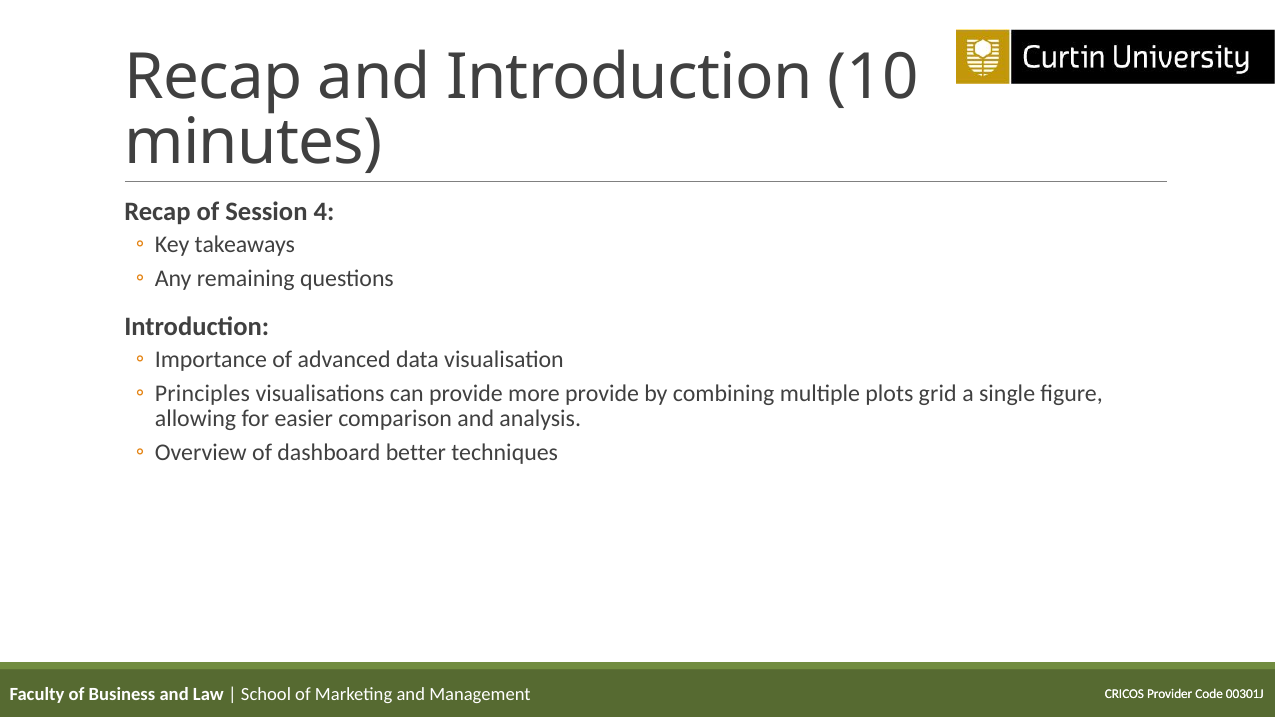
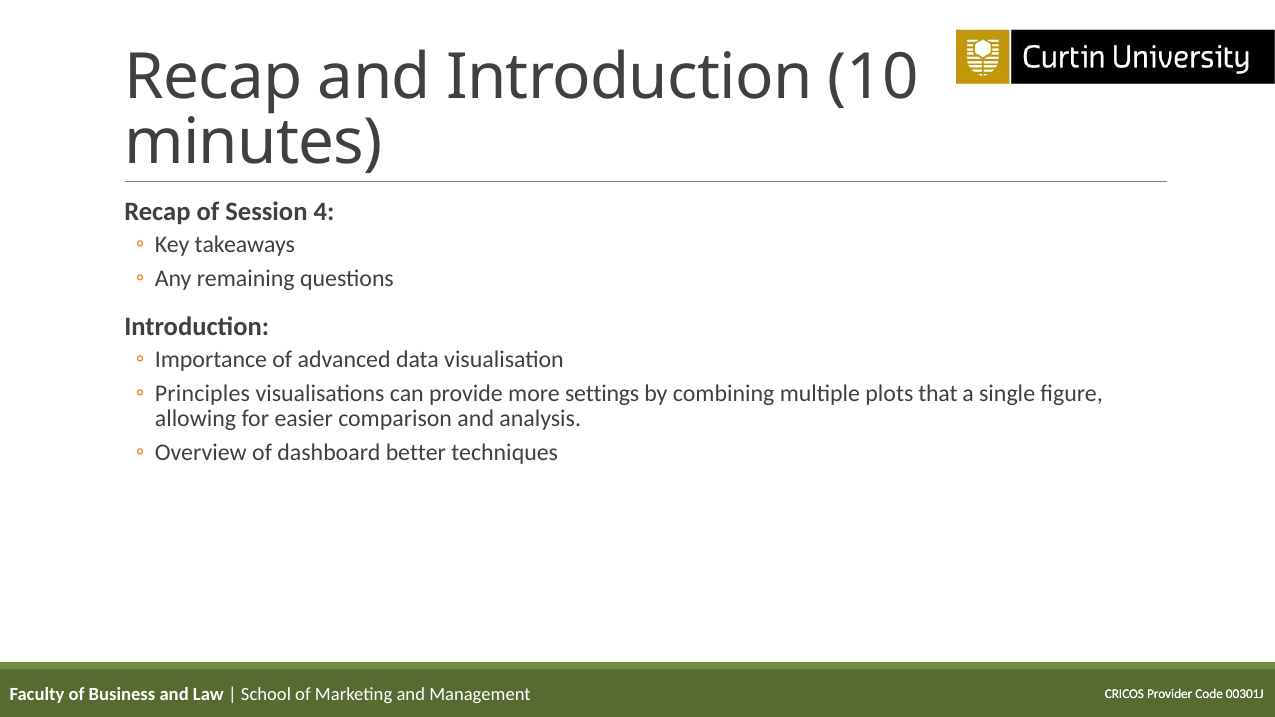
more provide: provide -> settings
grid: grid -> that
